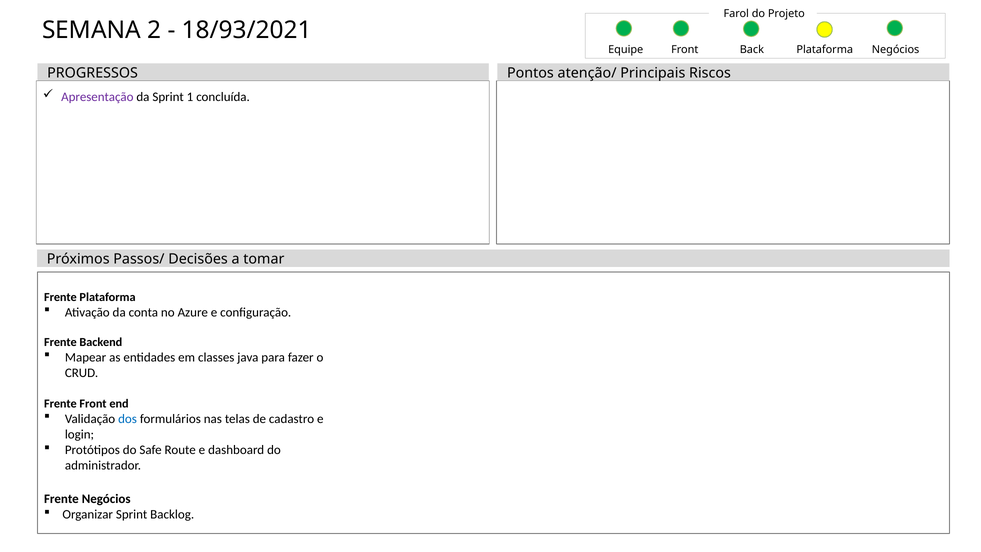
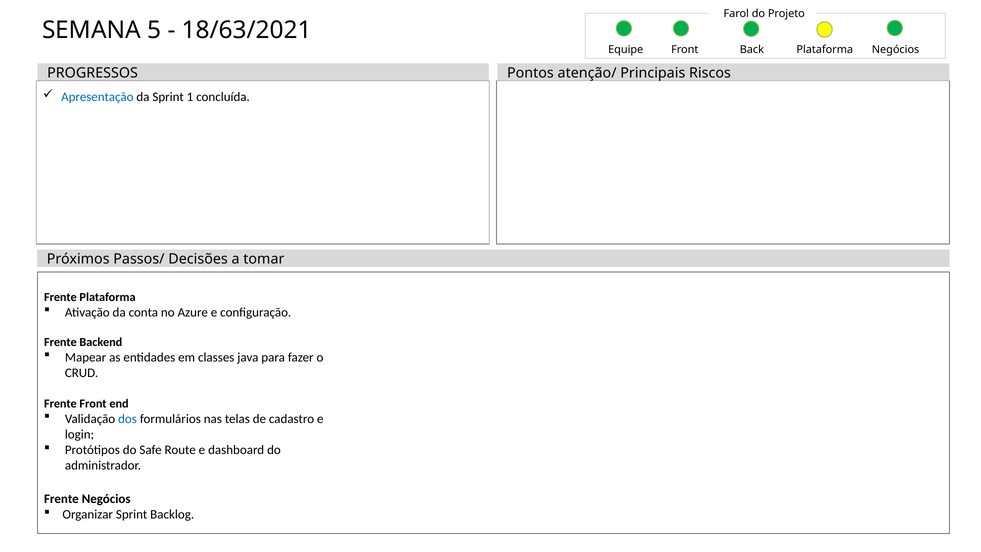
2: 2 -> 5
18/93/2021: 18/93/2021 -> 18/63/2021
Apresentação colour: purple -> blue
